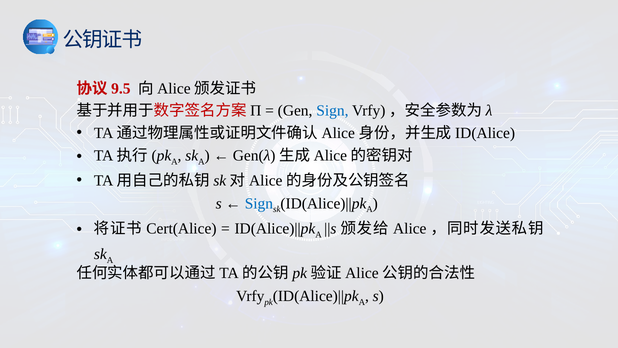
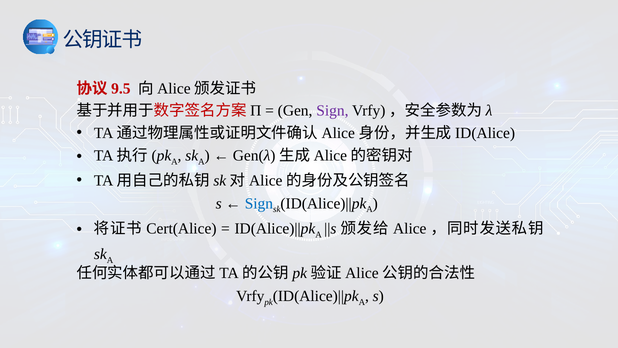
Sign at (332, 111) colour: blue -> purple
